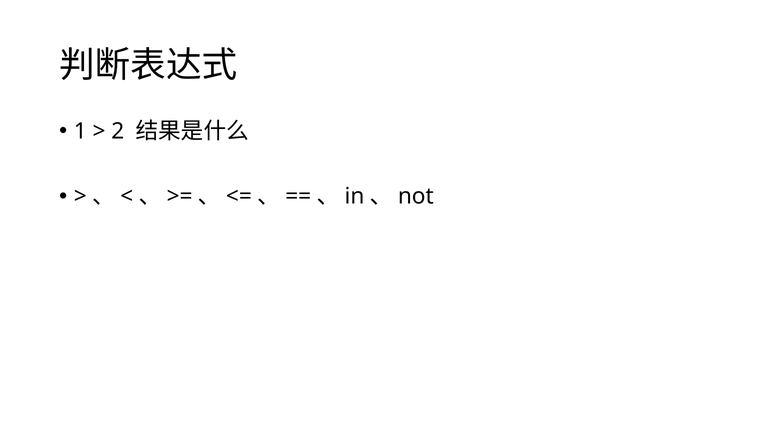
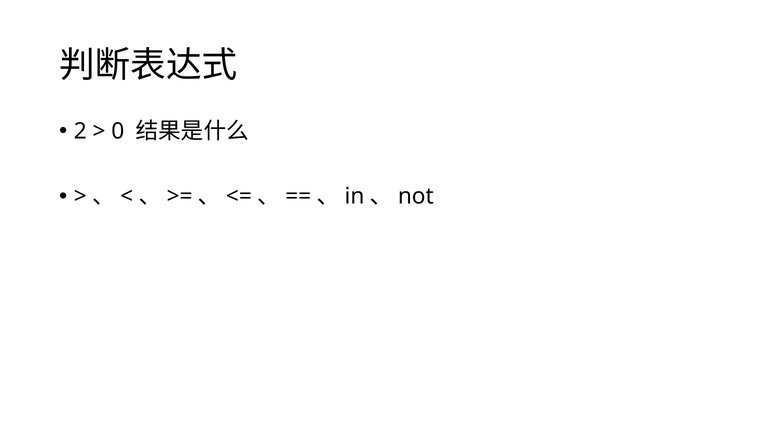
1: 1 -> 2
2: 2 -> 0
